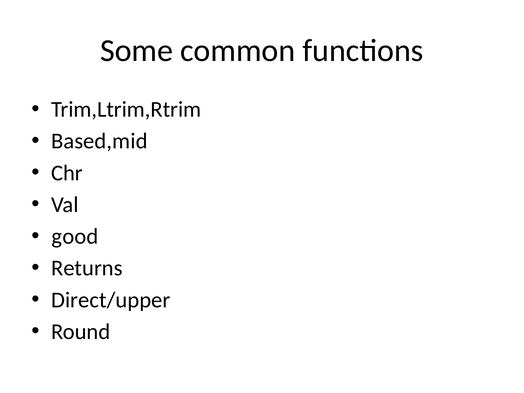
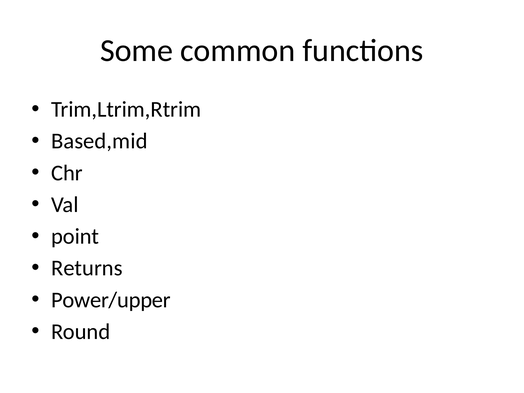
good: good -> point
Direct/upper: Direct/upper -> Power/upper
